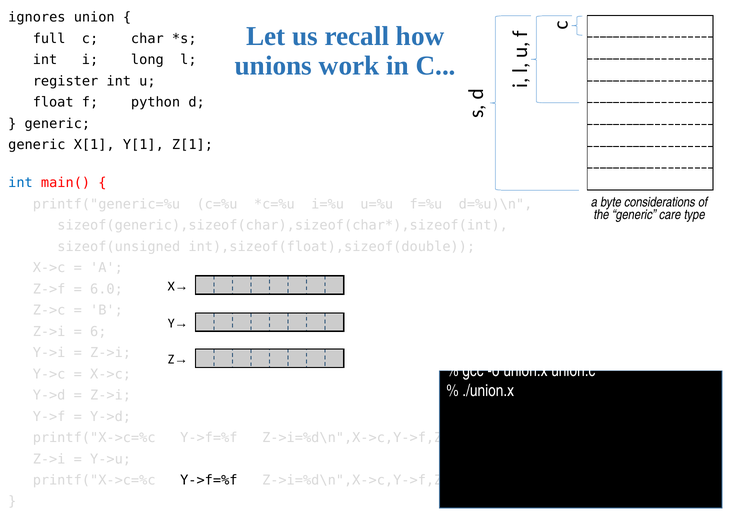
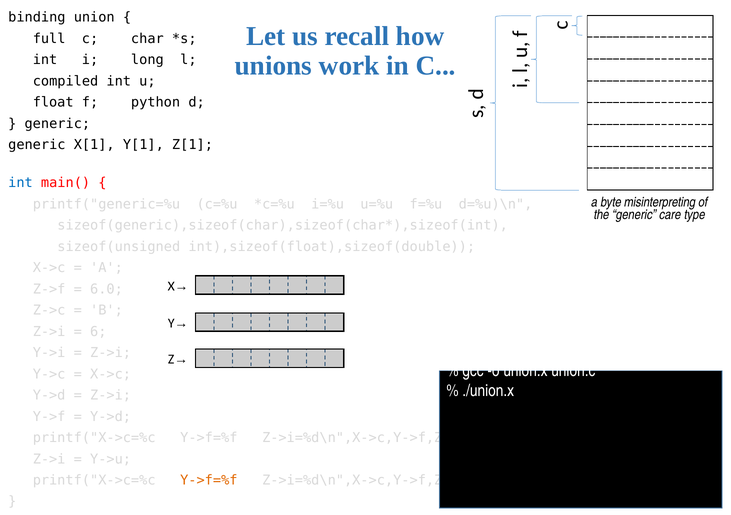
ignores: ignores -> binding
register: register -> compiled
considerations: considerations -> misinterpreting
Y->f=%f at (209, 480) colour: black -> orange
